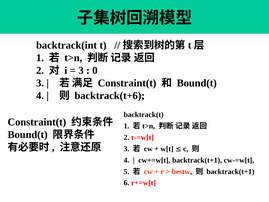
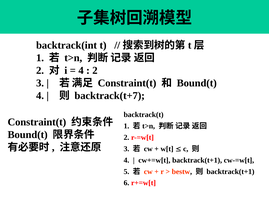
3 at (81, 70): 3 -> 4
0 at (95, 70): 0 -> 2
backtrack(t+6: backtrack(t+6 -> backtrack(t+7
